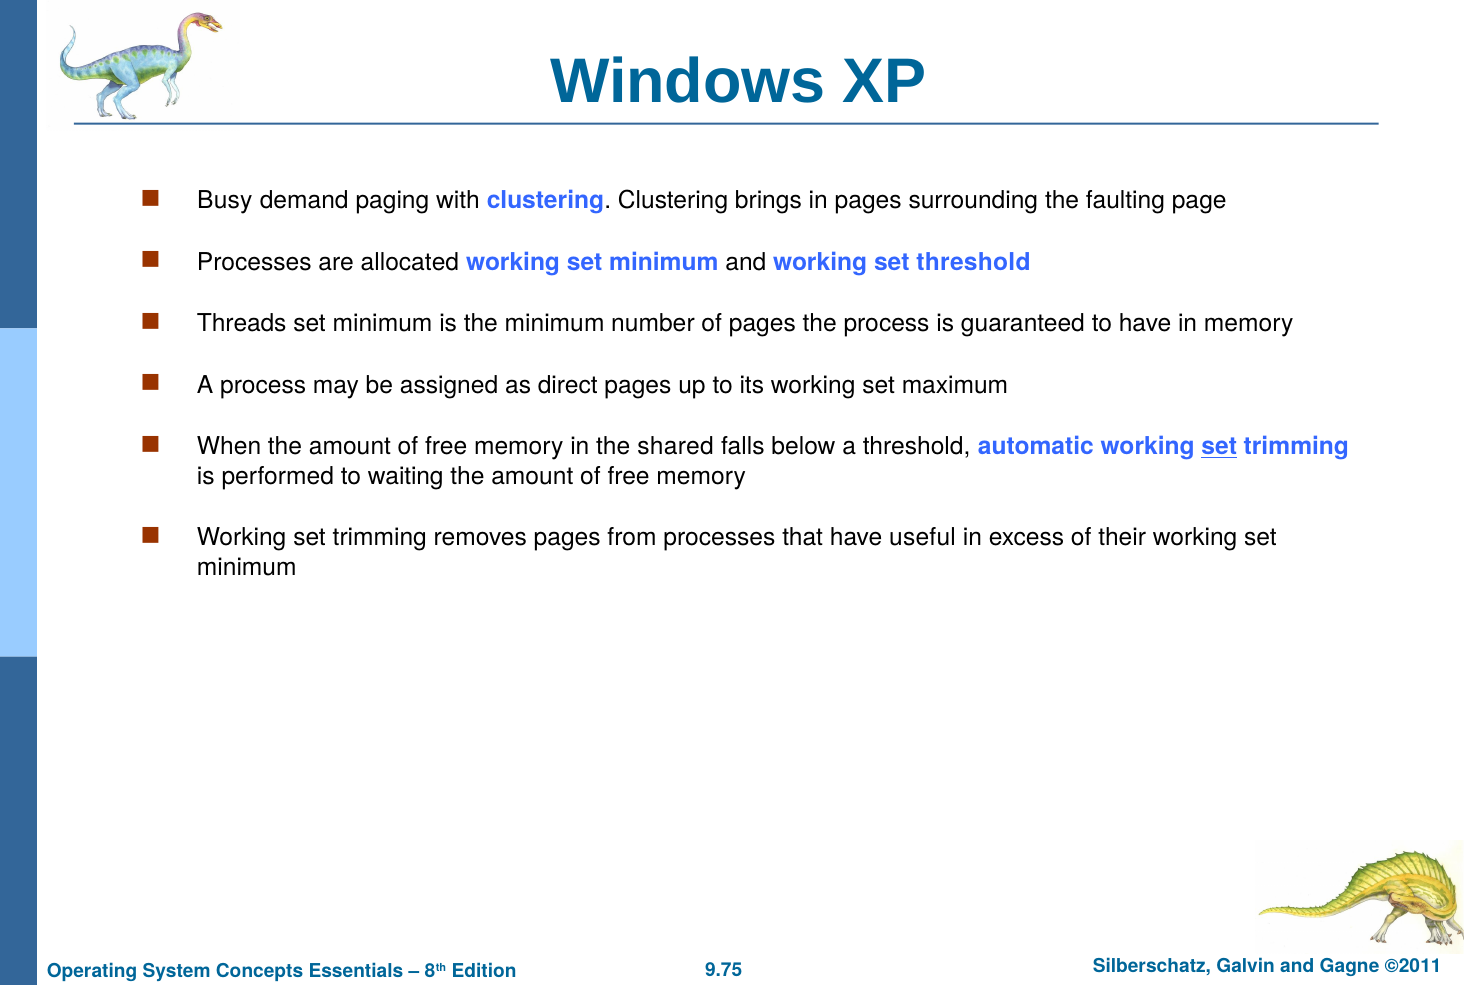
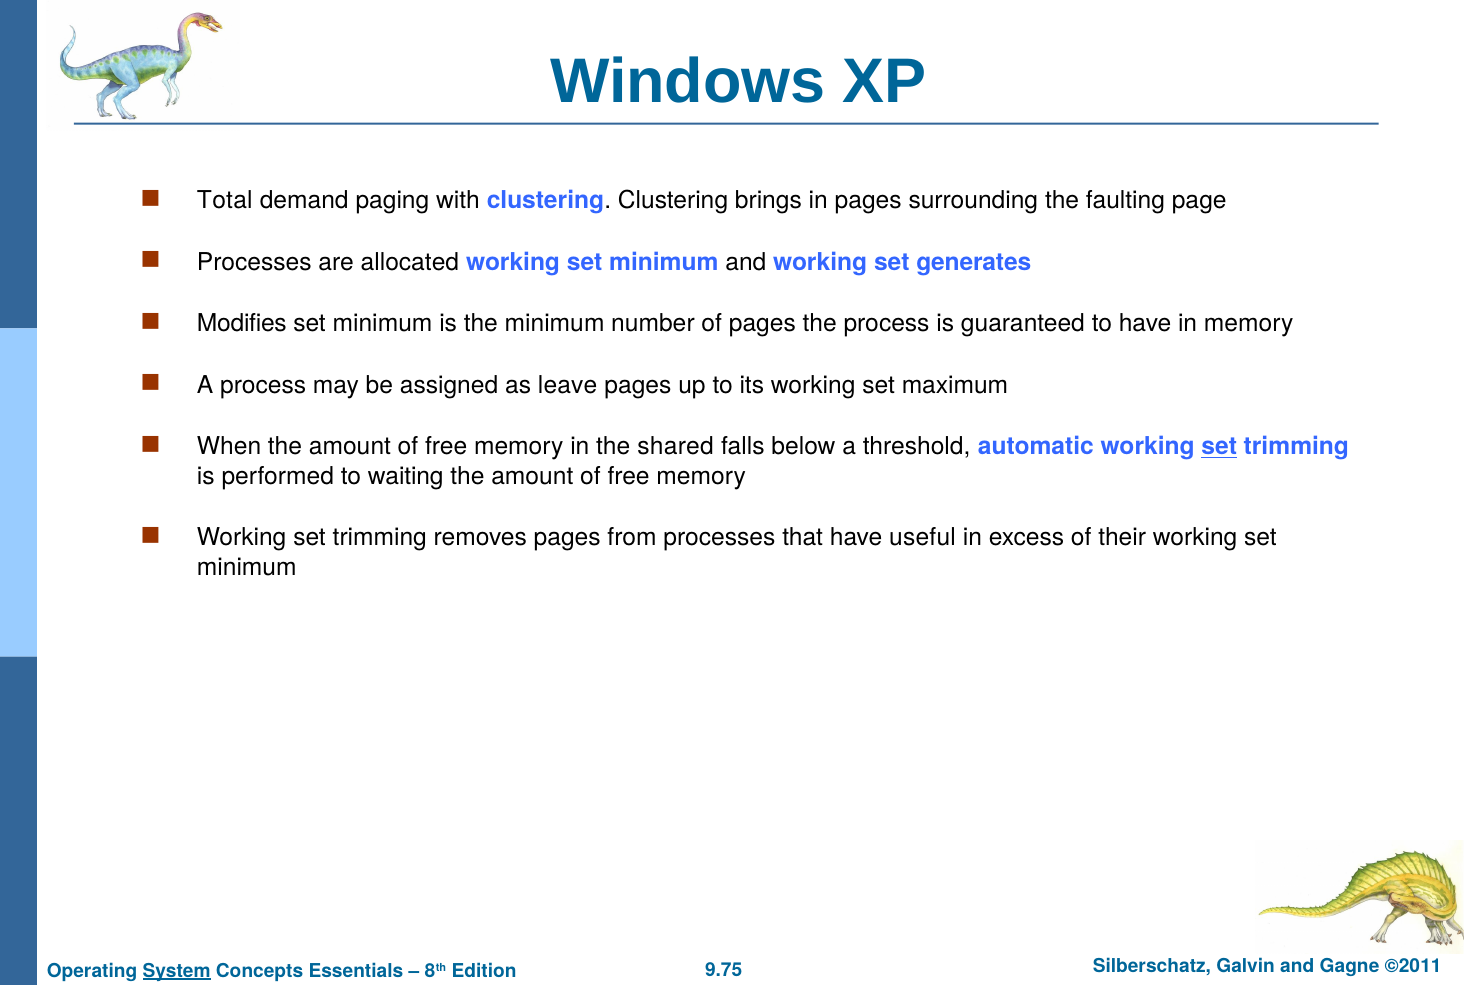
Busy: Busy -> Total
set threshold: threshold -> generates
Threads: Threads -> Modifies
direct: direct -> leave
System underline: none -> present
